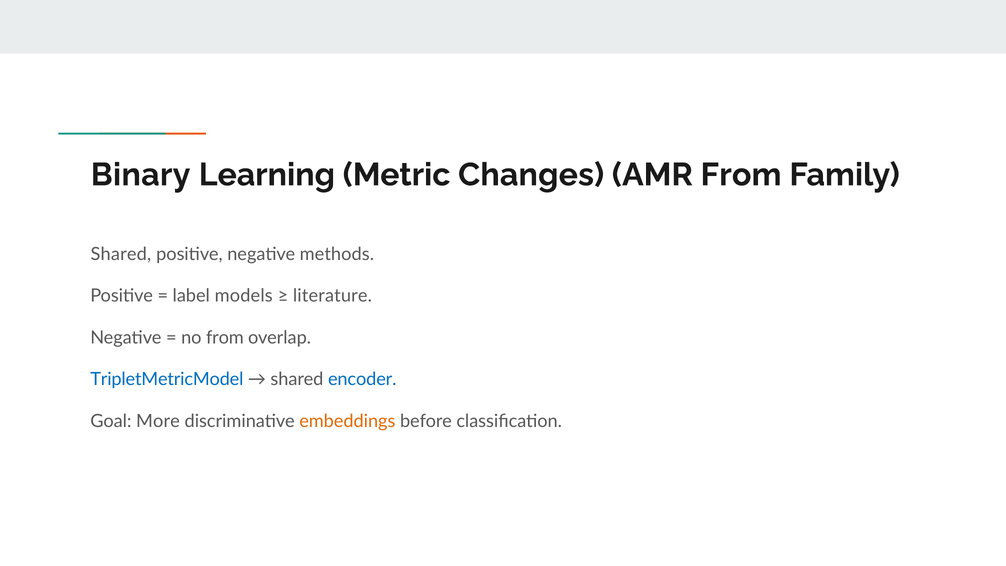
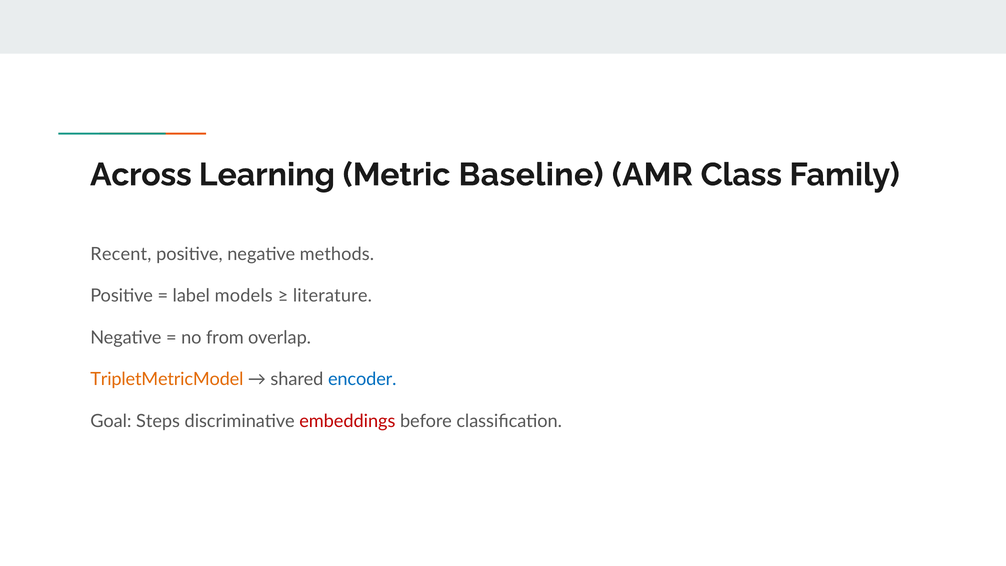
Binary: Binary -> Across
Changes: Changes -> Baseline
AMR From: From -> Class
Shared at (121, 254): Shared -> Recent
TripletMetricModel colour: blue -> orange
More: More -> Steps
embeddings colour: orange -> red
